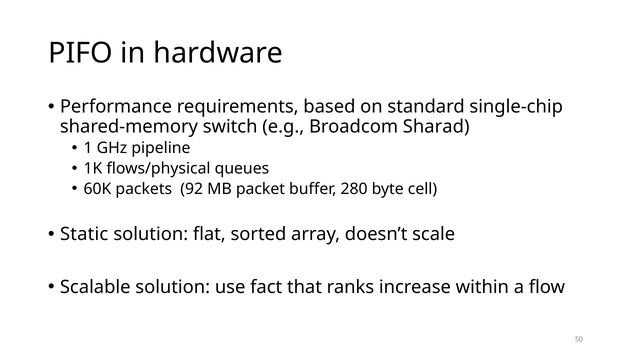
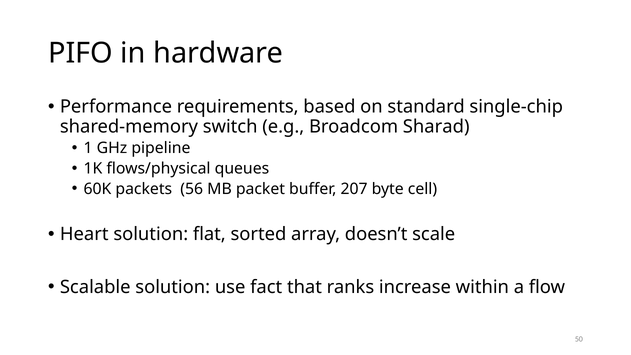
92: 92 -> 56
280: 280 -> 207
Static: Static -> Heart
